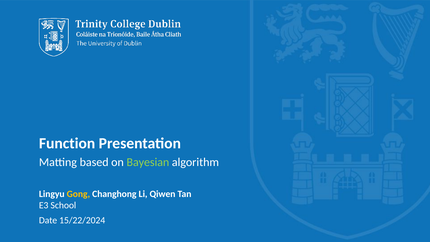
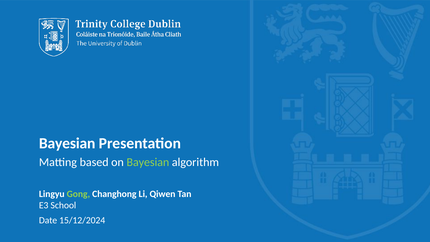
Function at (67, 143): Function -> Bayesian
Gong colour: yellow -> light green
15/22/2024: 15/22/2024 -> 15/12/2024
